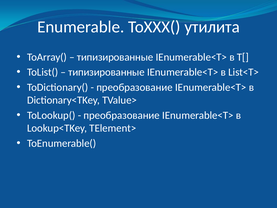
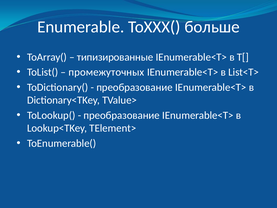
утилита: утилита -> больше
типизированные at (106, 72): типизированные -> промежуточных
